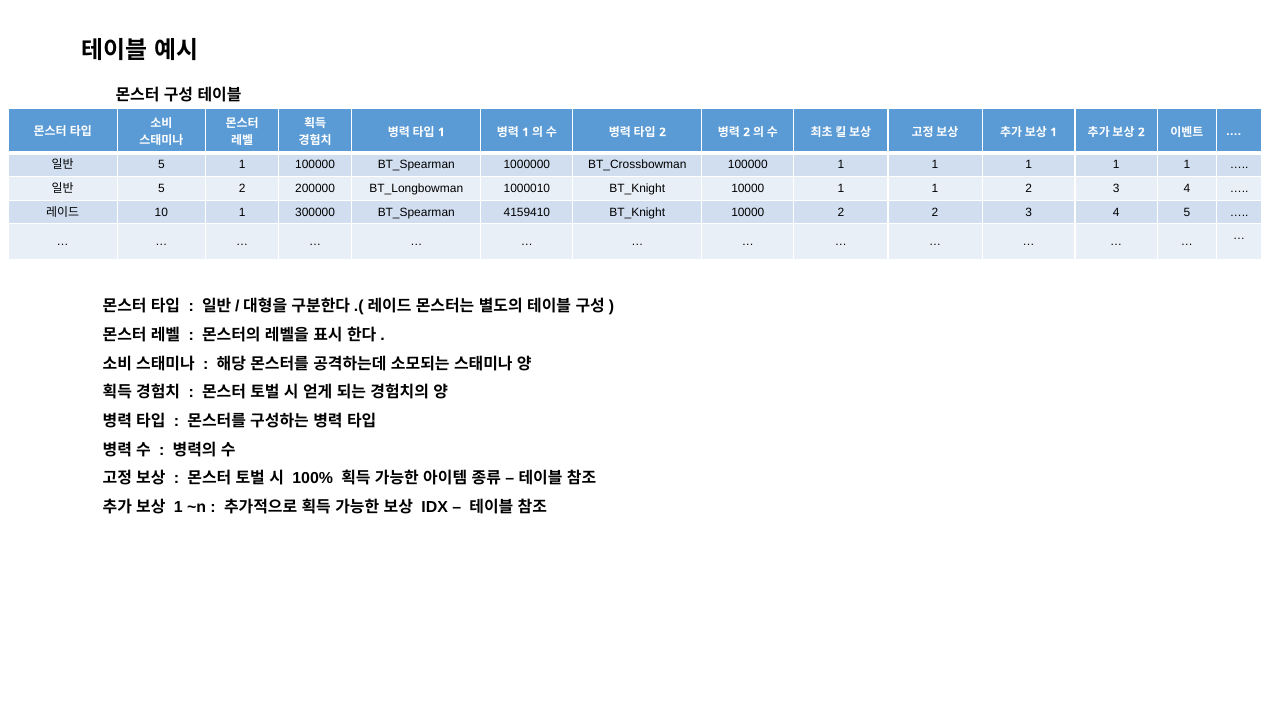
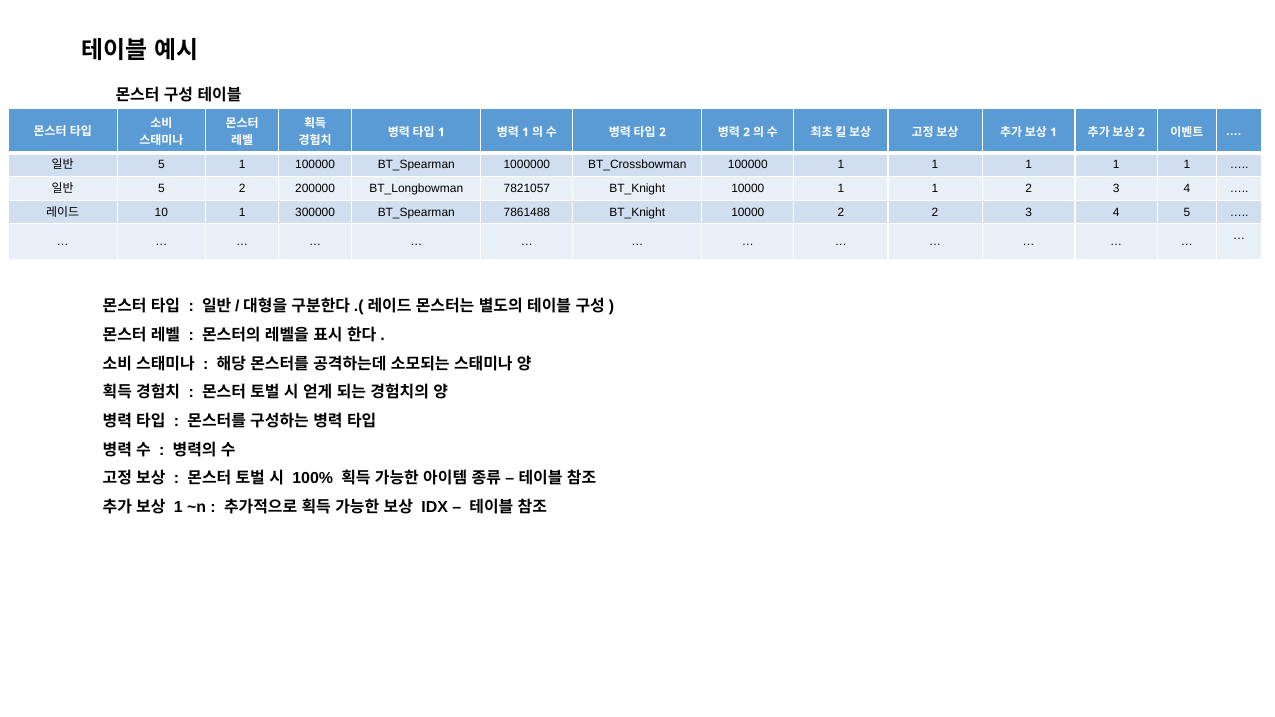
1000010: 1000010 -> 7821057
4159410: 4159410 -> 7861488
